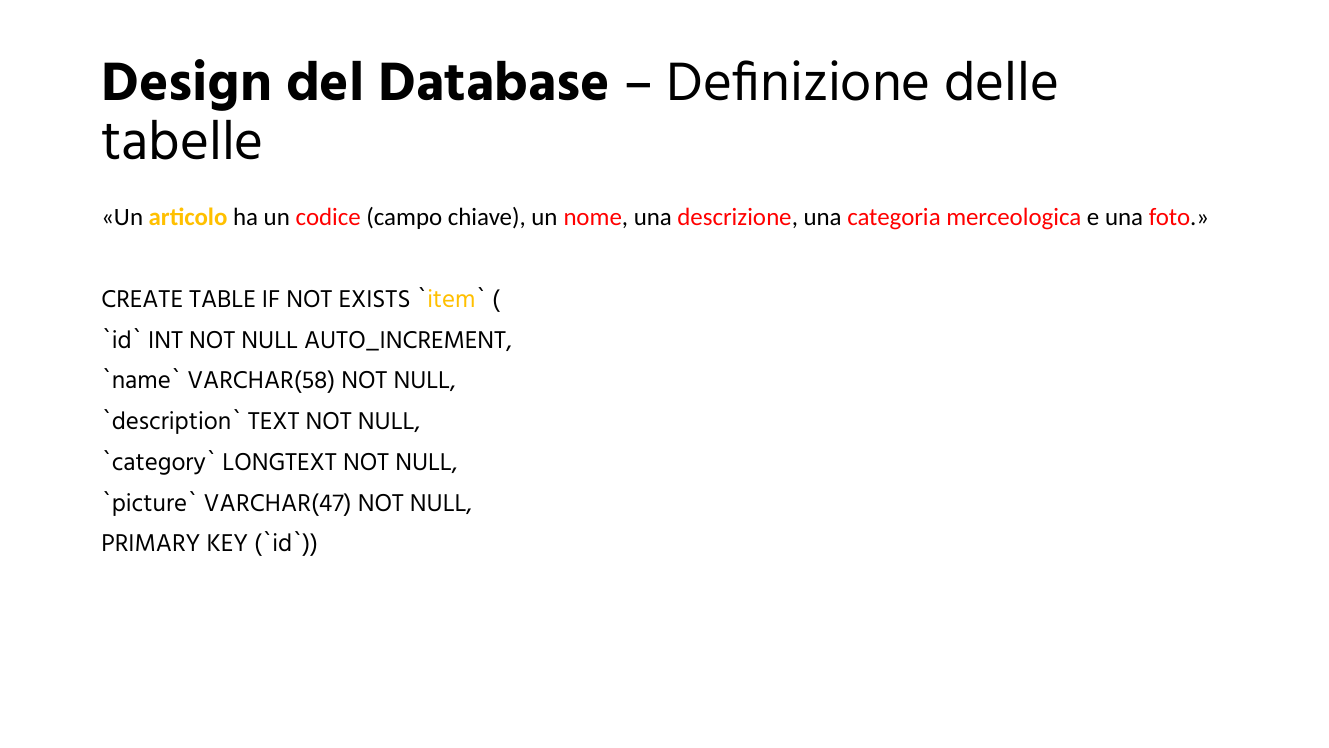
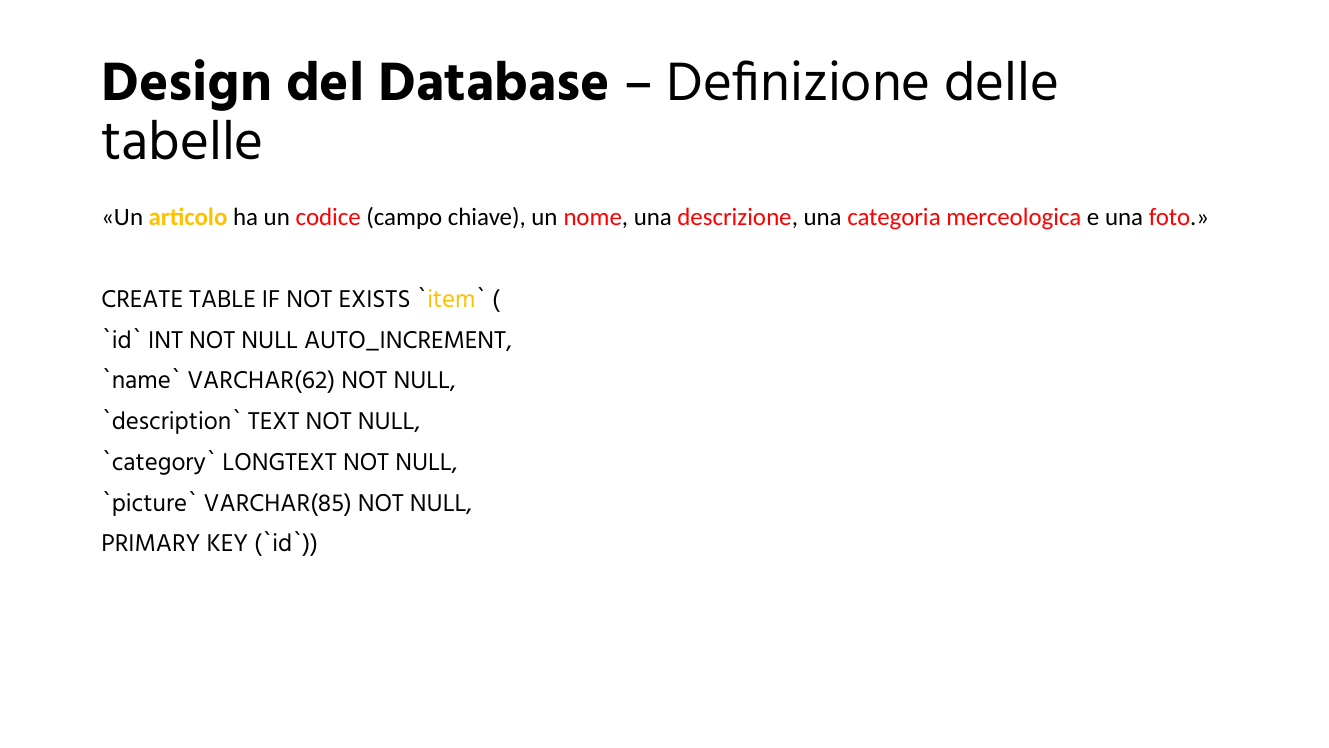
VARCHAR(58: VARCHAR(58 -> VARCHAR(62
VARCHAR(47: VARCHAR(47 -> VARCHAR(85
